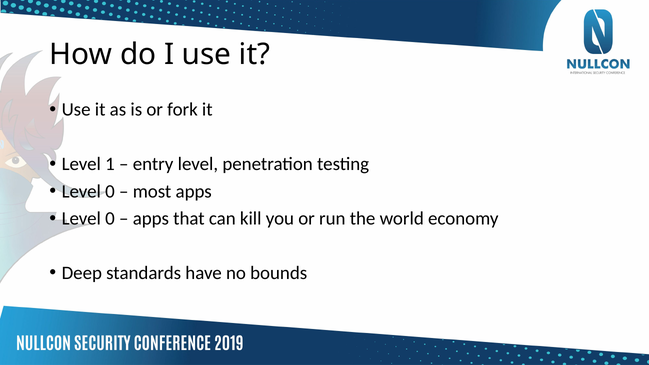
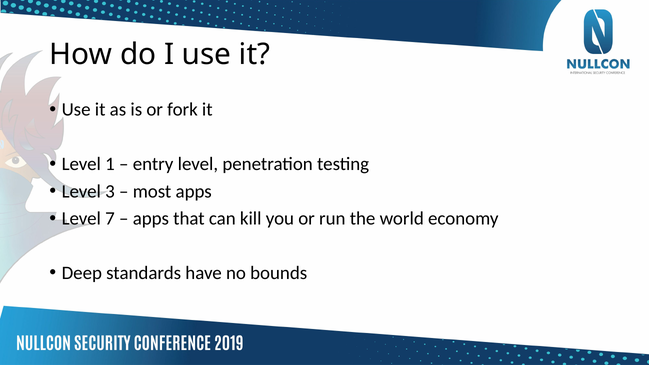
0 at (110, 191): 0 -> 3
0 at (110, 219): 0 -> 7
